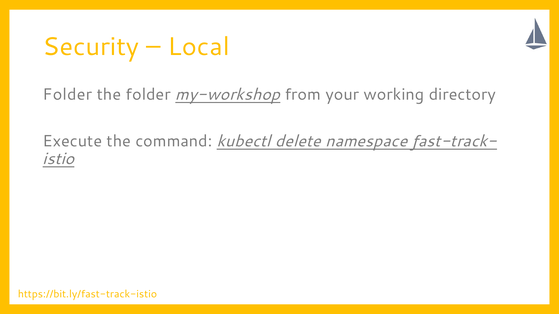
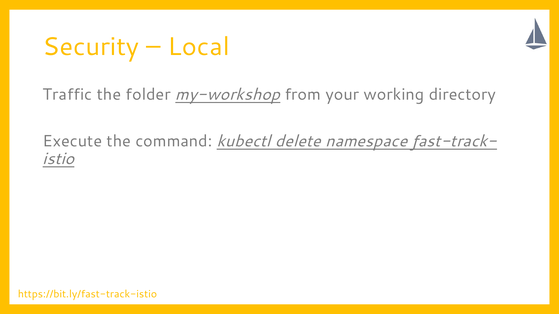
Folder at (67, 94): Folder -> Traffic
